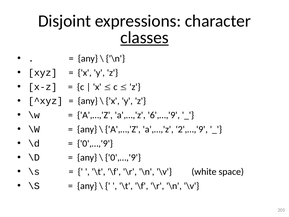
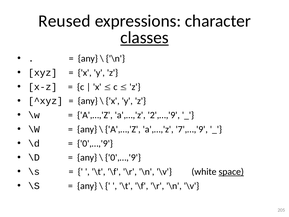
Disjoint: Disjoint -> Reused
6',…,'9: 6',…,'9 -> 2',…,'9
2',…,'9: 2',…,'9 -> 7',…,'9
space underline: none -> present
